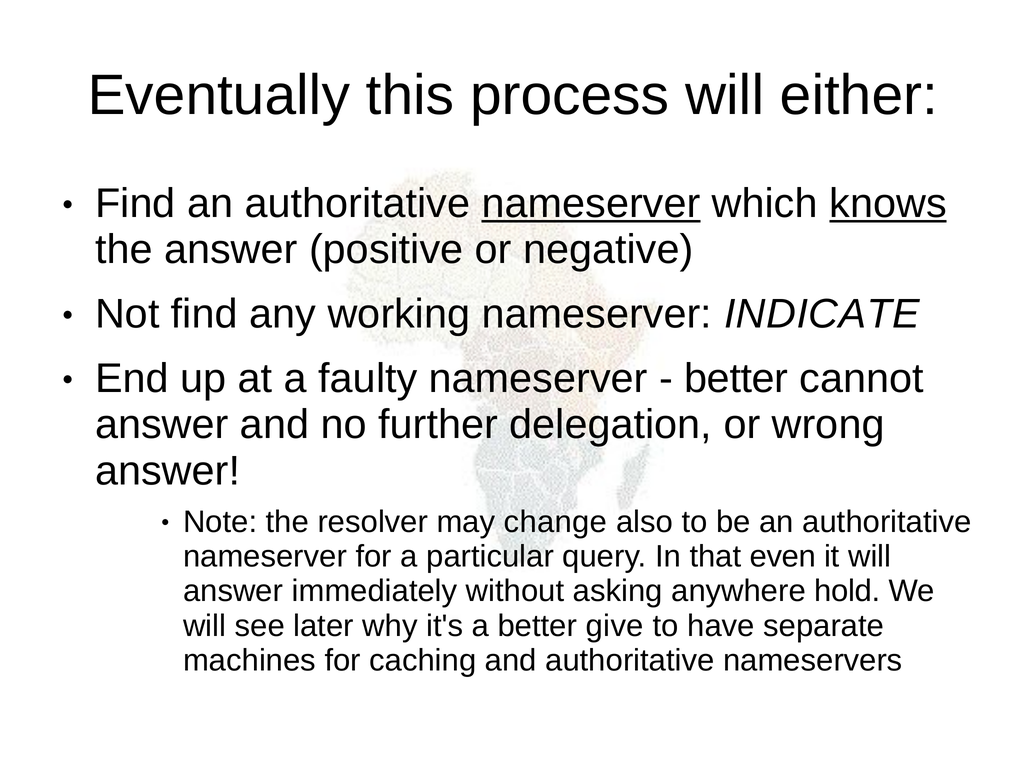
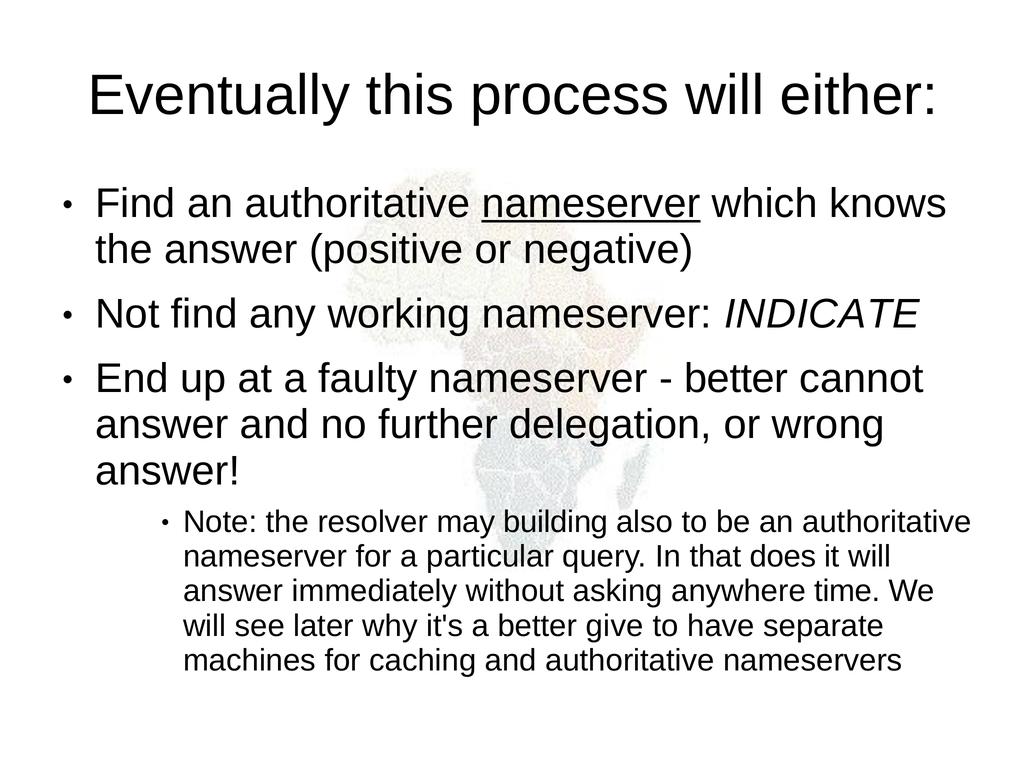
knows underline: present -> none
change: change -> building
even: even -> does
hold: hold -> time
